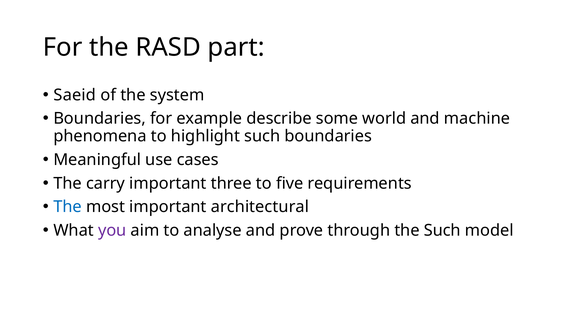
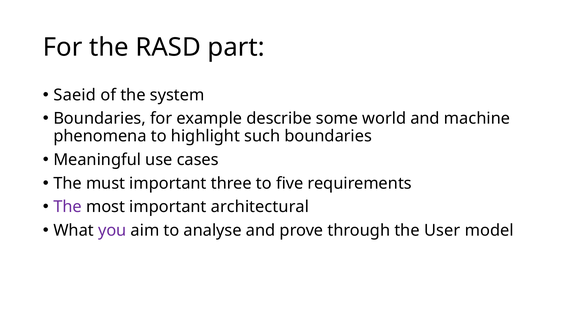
carry: carry -> must
The at (68, 207) colour: blue -> purple
the Such: Such -> User
